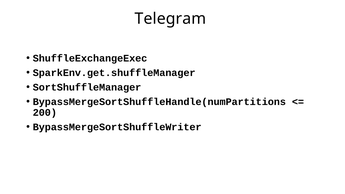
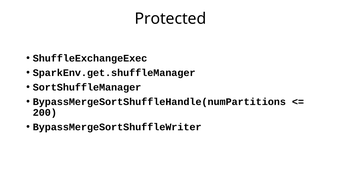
Telegram: Telegram -> Protected
